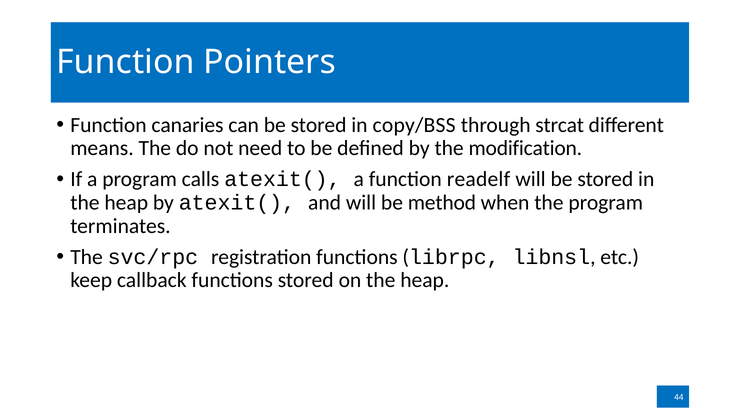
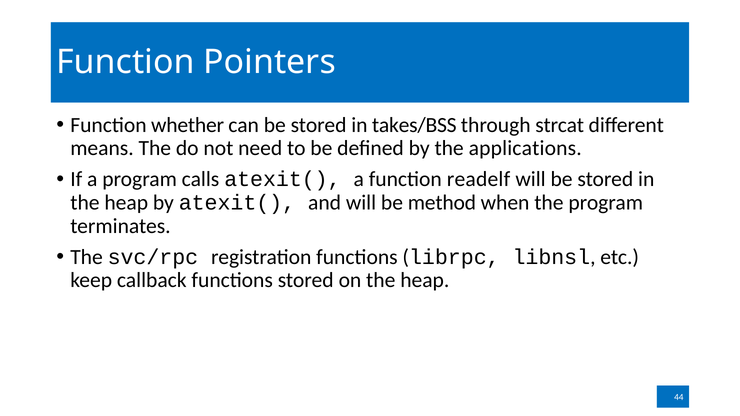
canaries: canaries -> whether
copy/BSS: copy/BSS -> takes/BSS
modification: modification -> applications
